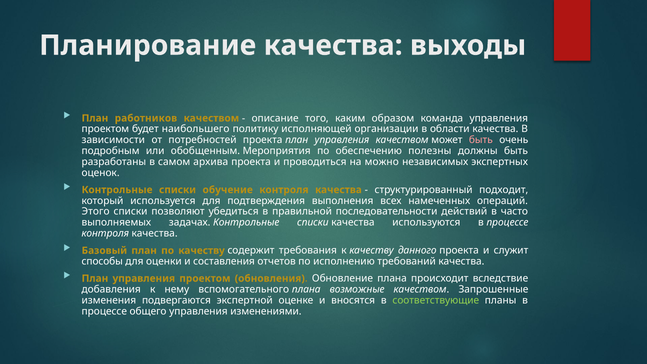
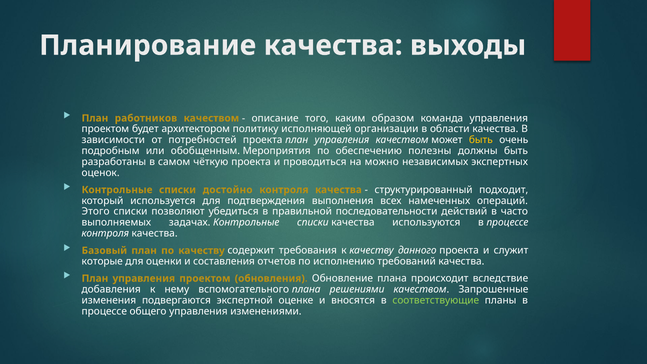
наибольшего: наибольшего -> архитектором
быть at (481, 140) colour: pink -> yellow
архива: архива -> чёткую
обучение: обучение -> достойно
способы: способы -> которые
возможные: возможные -> решениями
